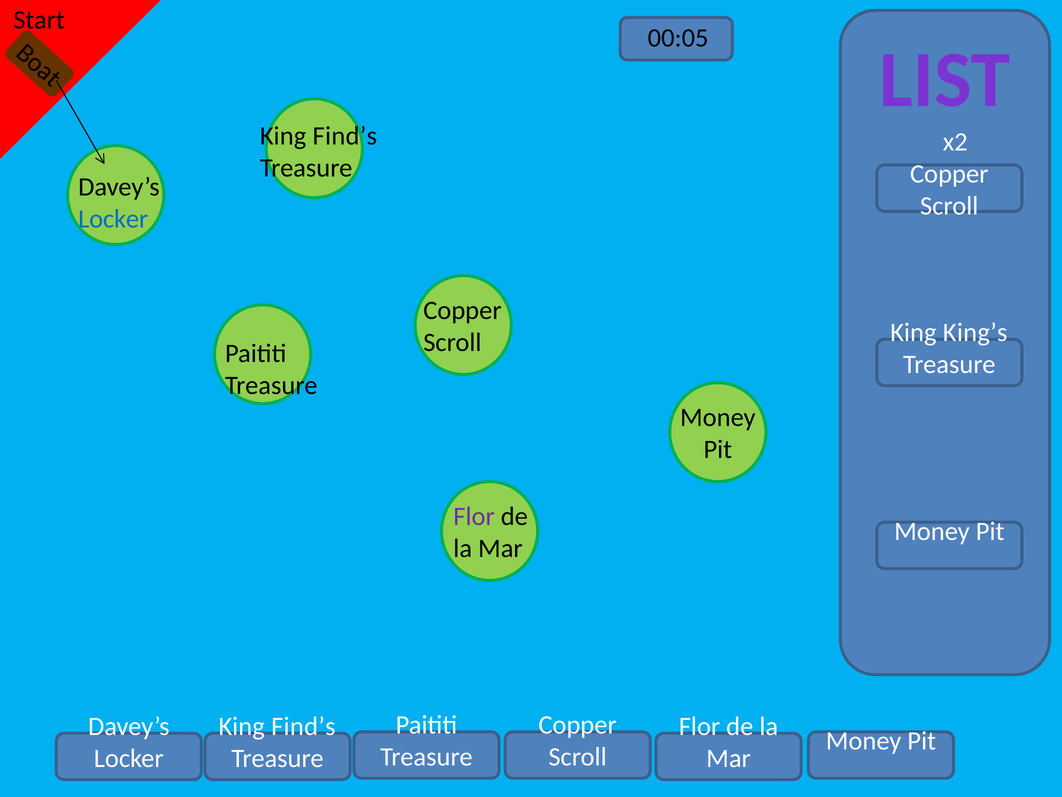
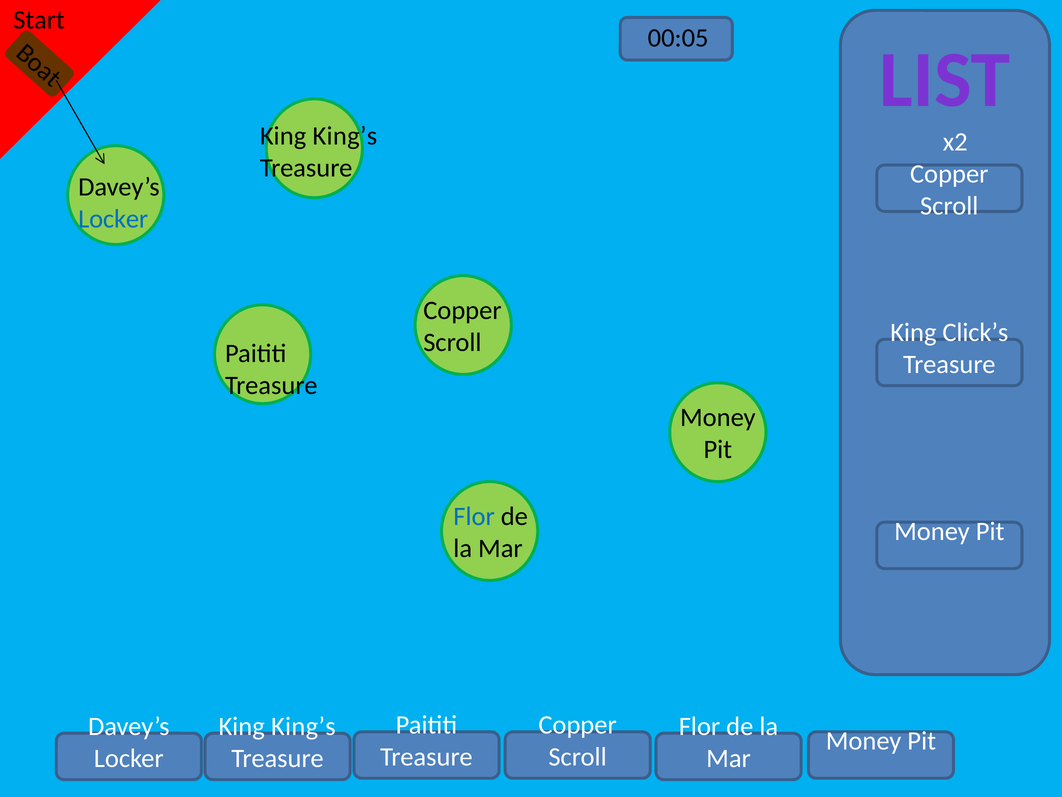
Find’s at (345, 136): Find’s -> King’s
King’s: King’s -> Click’s
Flor at (474, 516) colour: purple -> blue
Find’s at (303, 726): Find’s -> King’s
